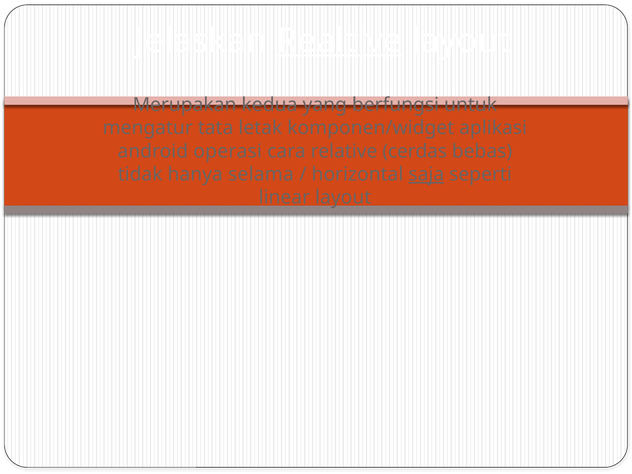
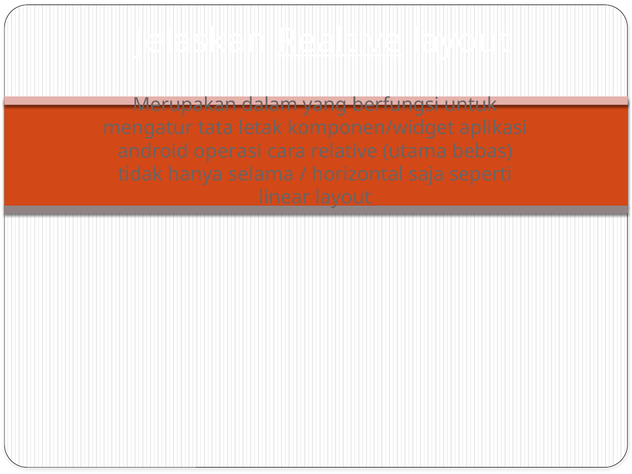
kedua: kedua -> dalam
cerdas: cerdas -> utama
saja underline: present -> none
